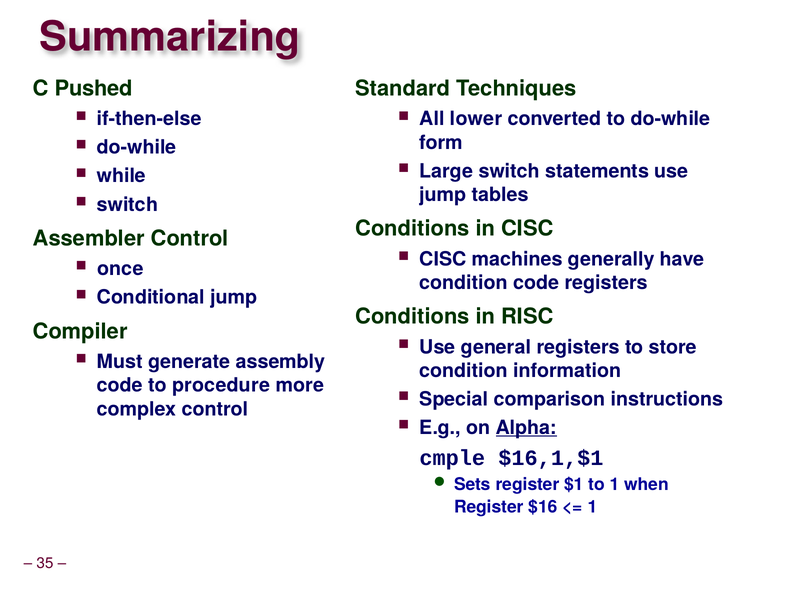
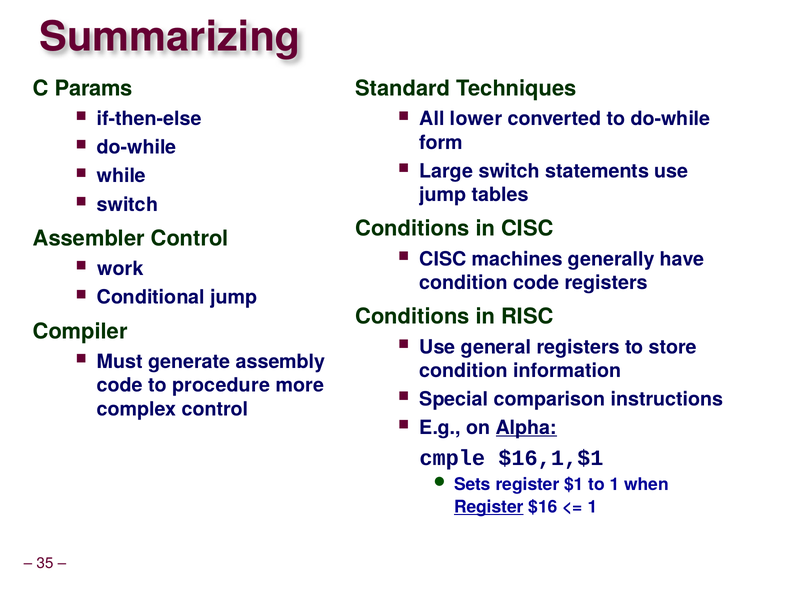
Pushed: Pushed -> Params
once: once -> work
Register at (489, 507) underline: none -> present
